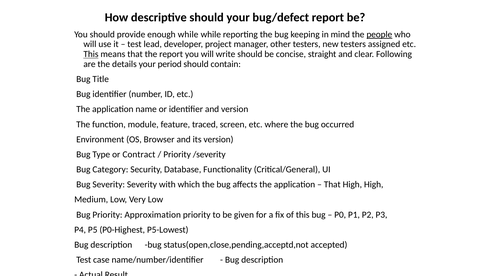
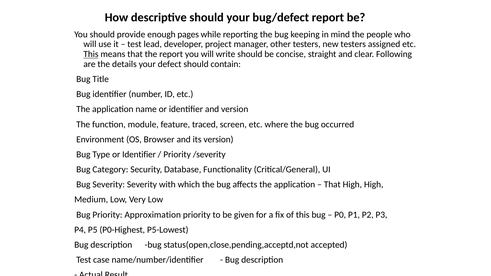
enough while: while -> pages
people underline: present -> none
period: period -> defect
Type or Contract: Contract -> Identifier
